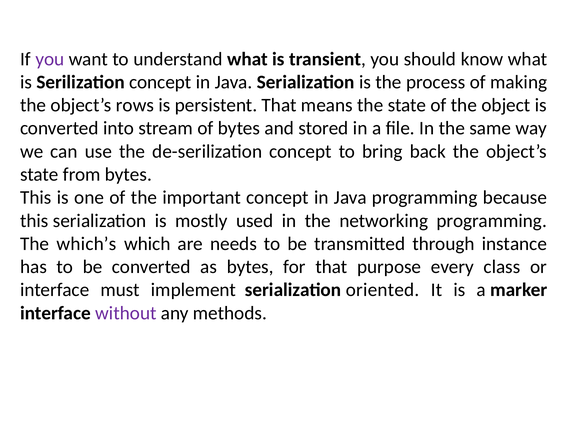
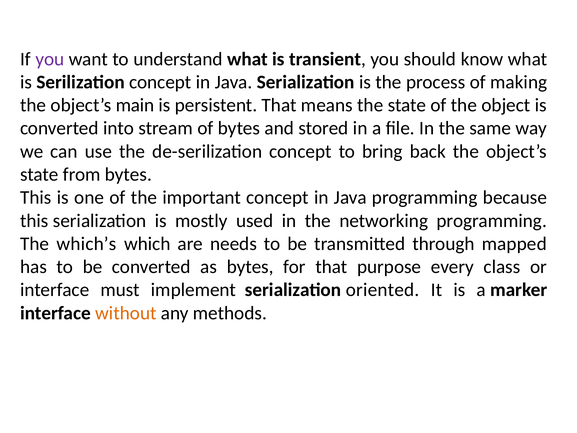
rows: rows -> main
instance: instance -> mapped
without colour: purple -> orange
